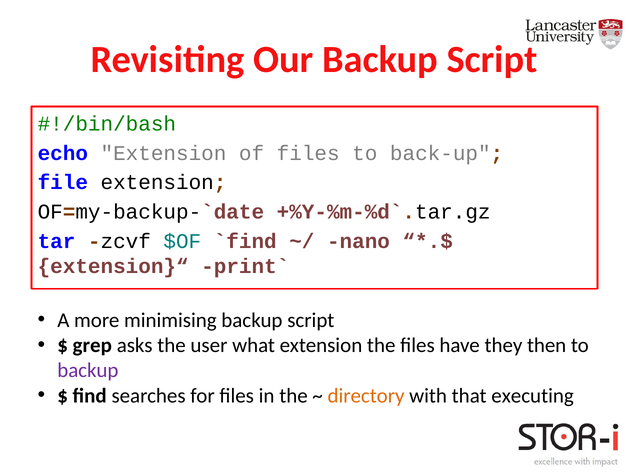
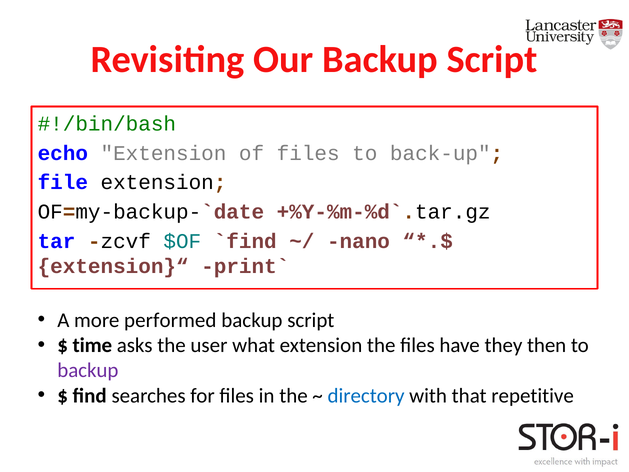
minimising: minimising -> performed
grep: grep -> time
directory colour: orange -> blue
executing: executing -> repetitive
